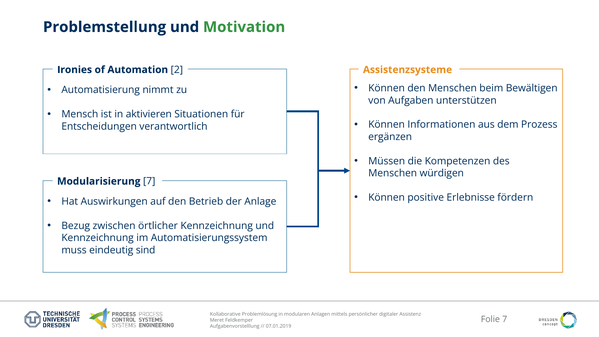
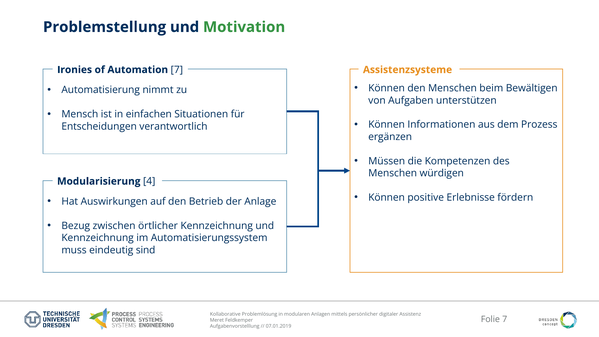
Automation 2: 2 -> 7
aktivieren: aktivieren -> einfachen
Modularisierung 7: 7 -> 4
